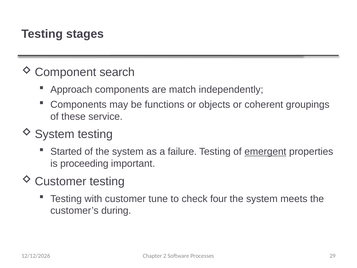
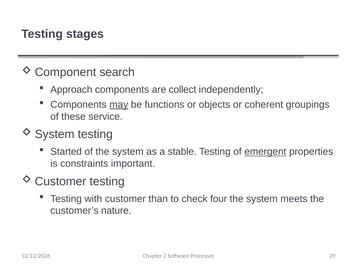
match: match -> collect
may underline: none -> present
failure: failure -> stable
proceeding: proceeding -> constraints
tune: tune -> than
during: during -> nature
